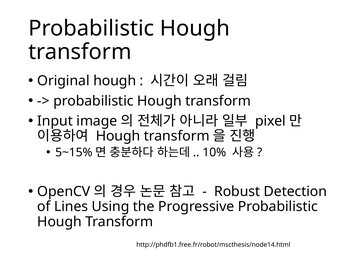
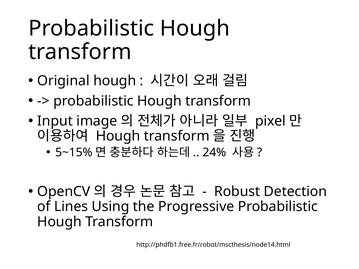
10%: 10% -> 24%
